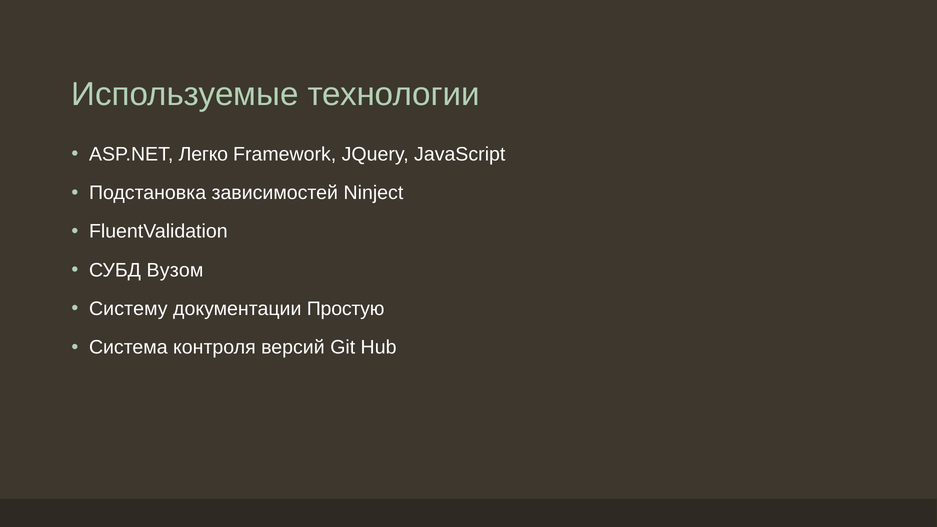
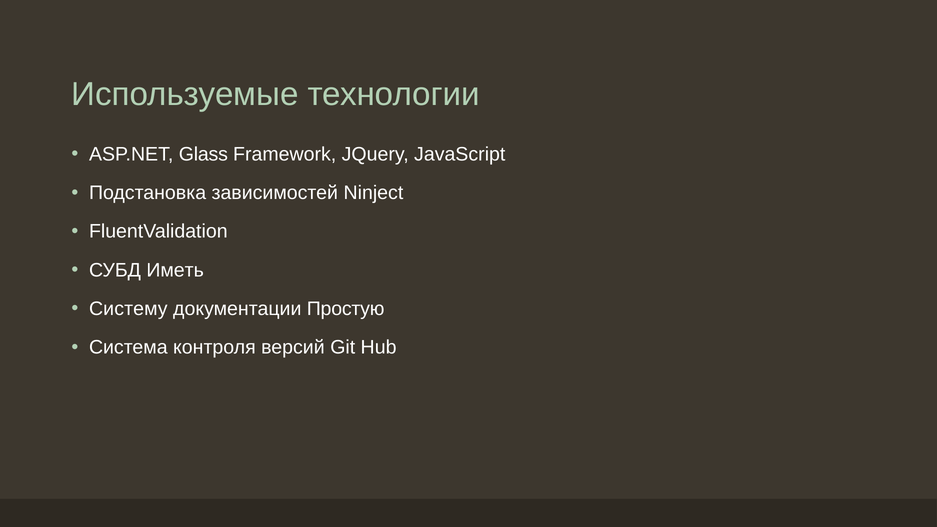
Легко: Легко -> Glass
Вузом: Вузом -> Иметь
